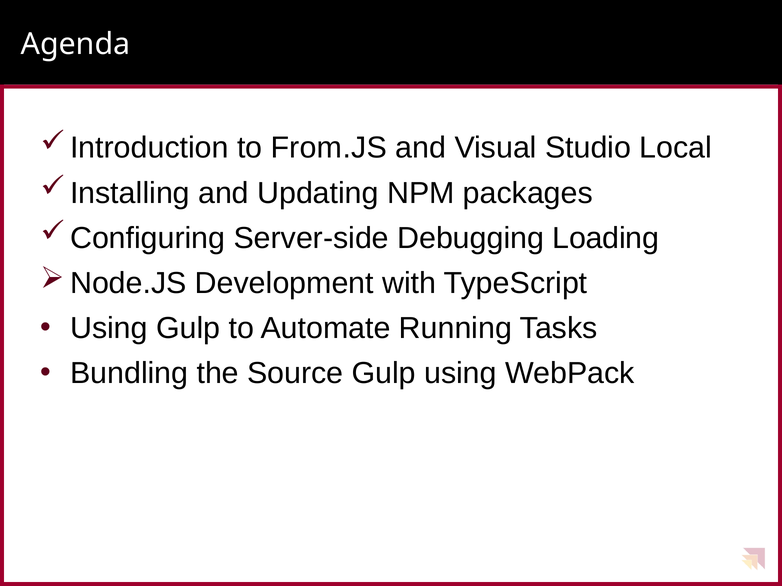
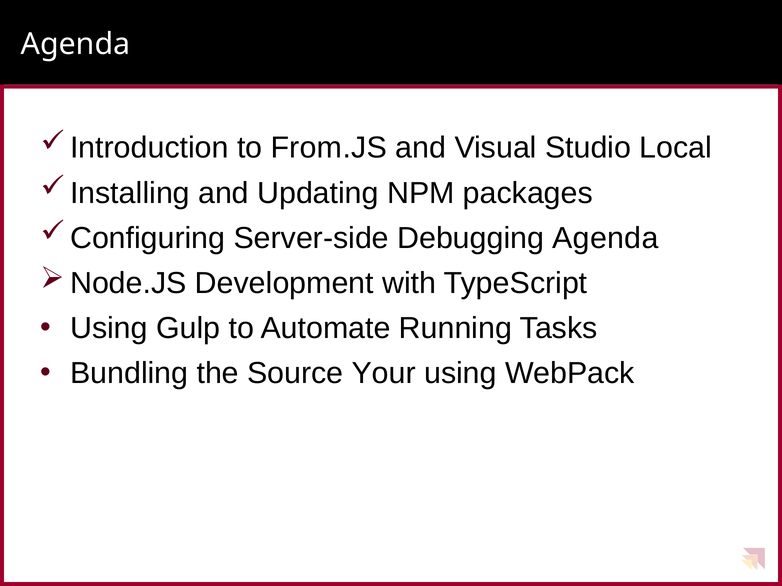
Debugging Loading: Loading -> Agenda
Source Gulp: Gulp -> Your
